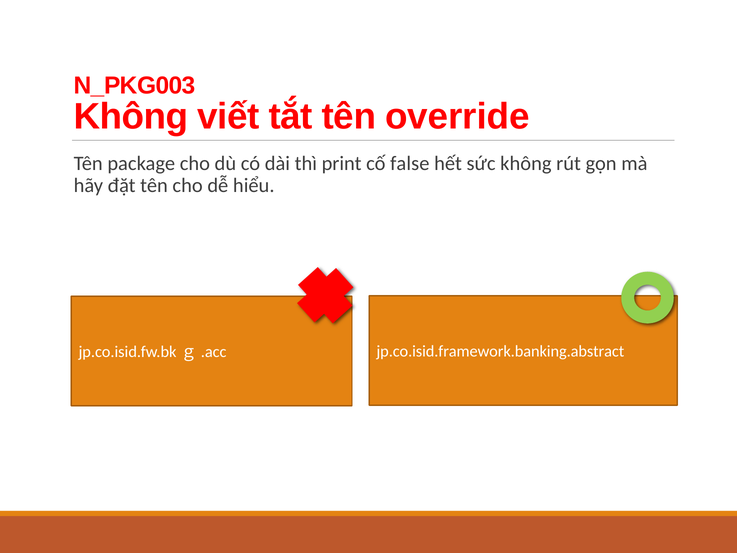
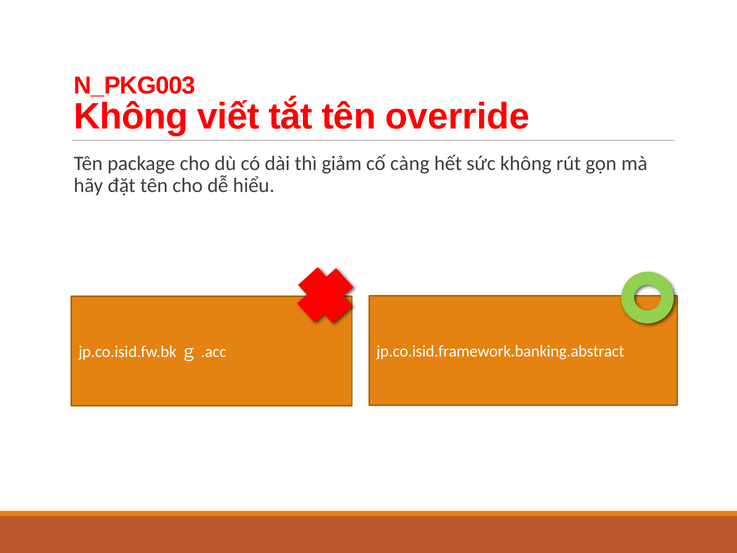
print: print -> giảm
false: false -> càng
